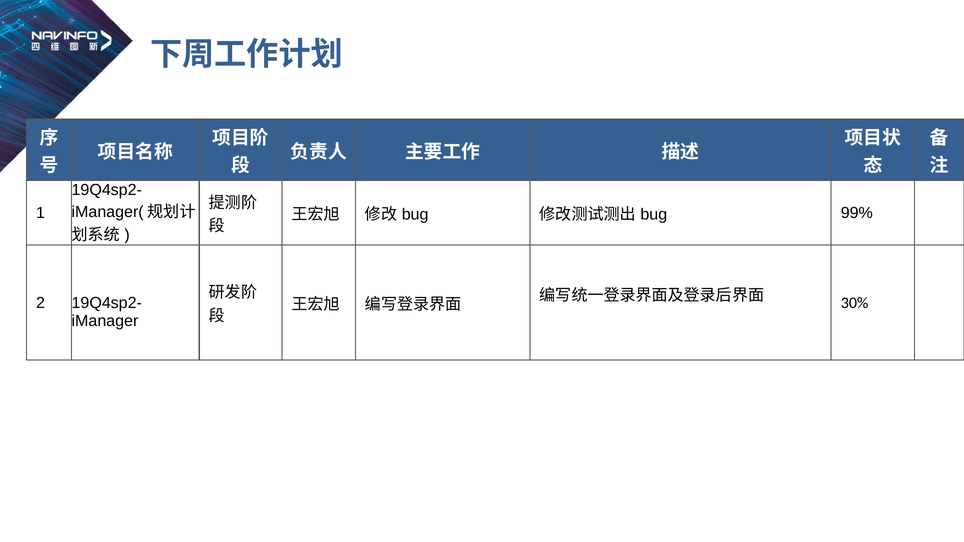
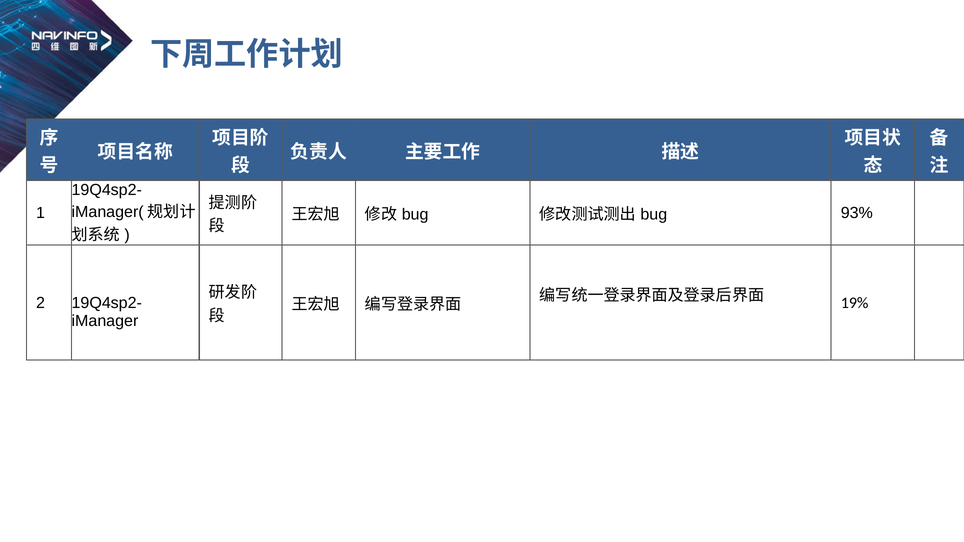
99%: 99% -> 93%
30%: 30% -> 19%
